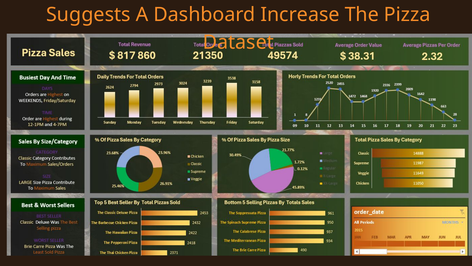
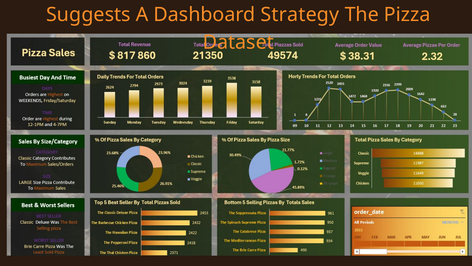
Increase: Increase -> Strategy
